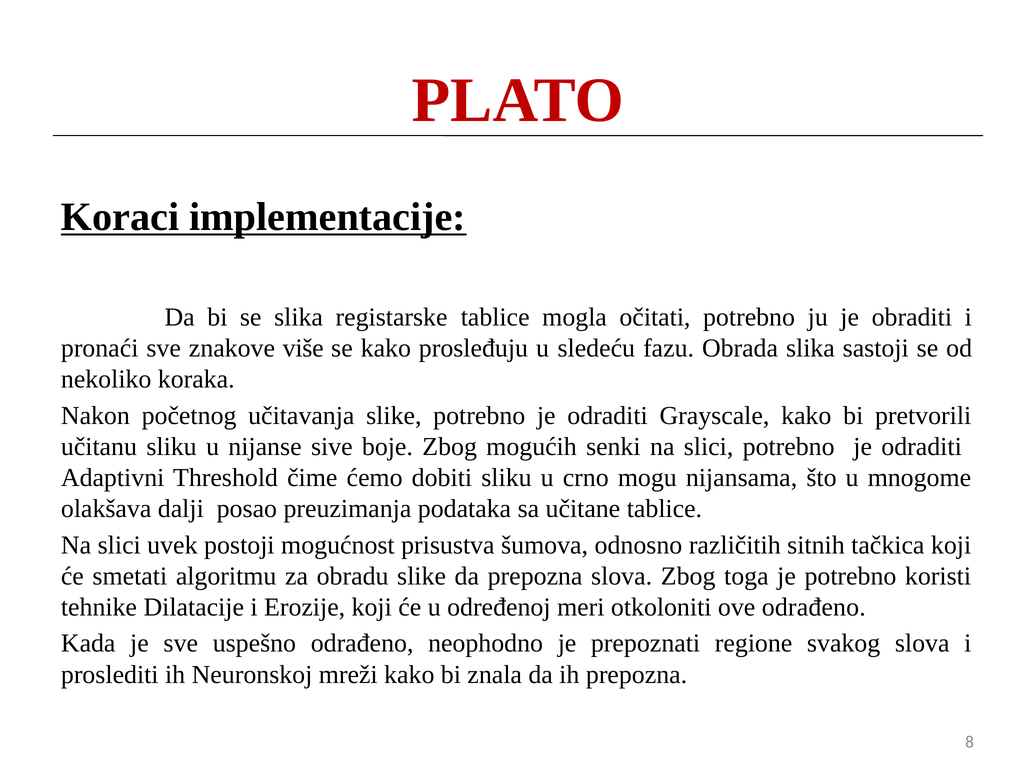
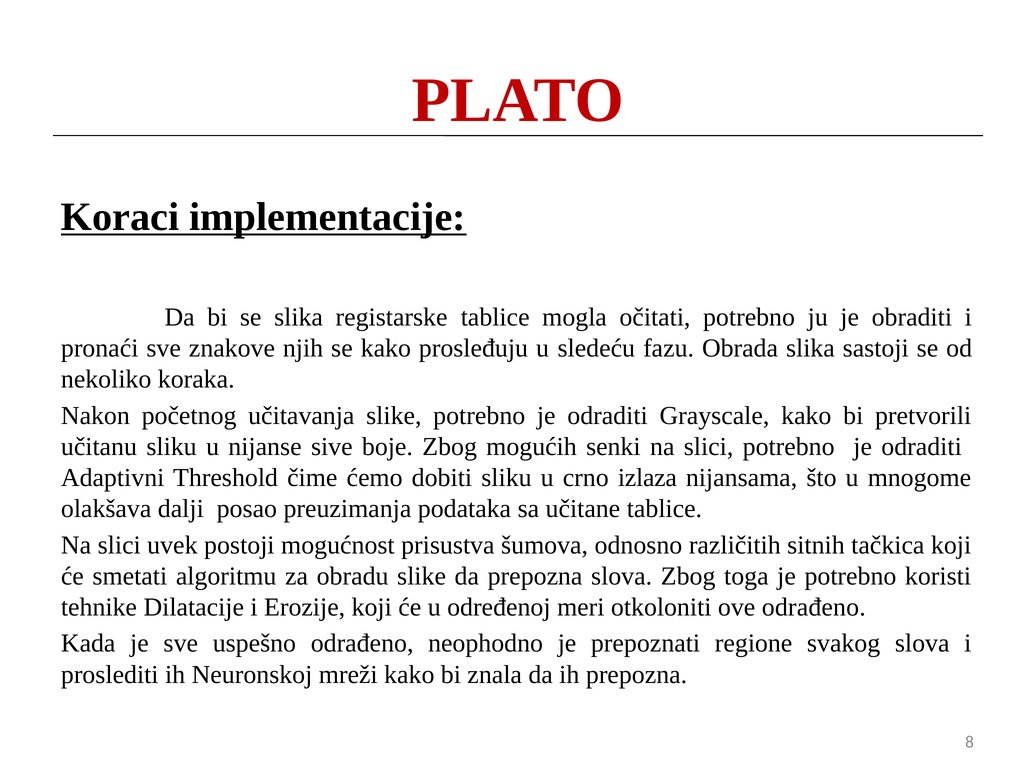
više: više -> njih
mogu: mogu -> izlaza
